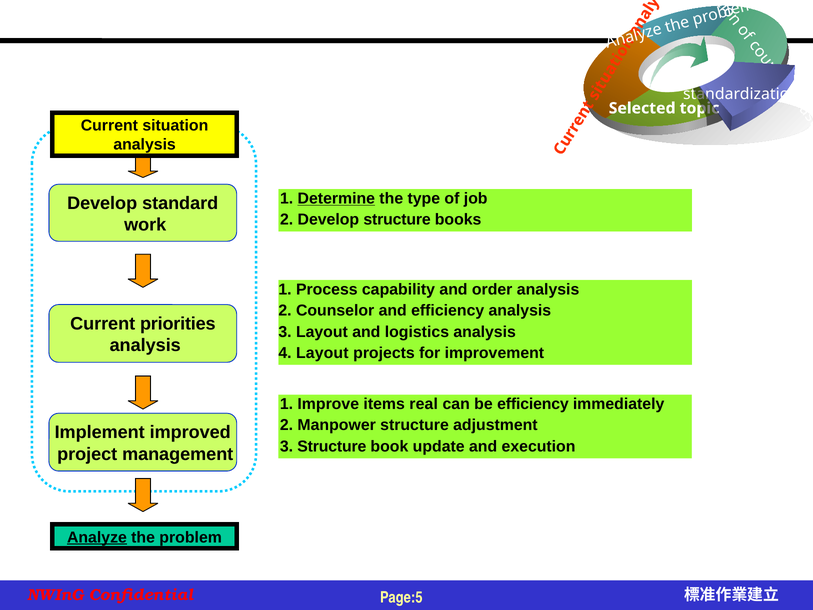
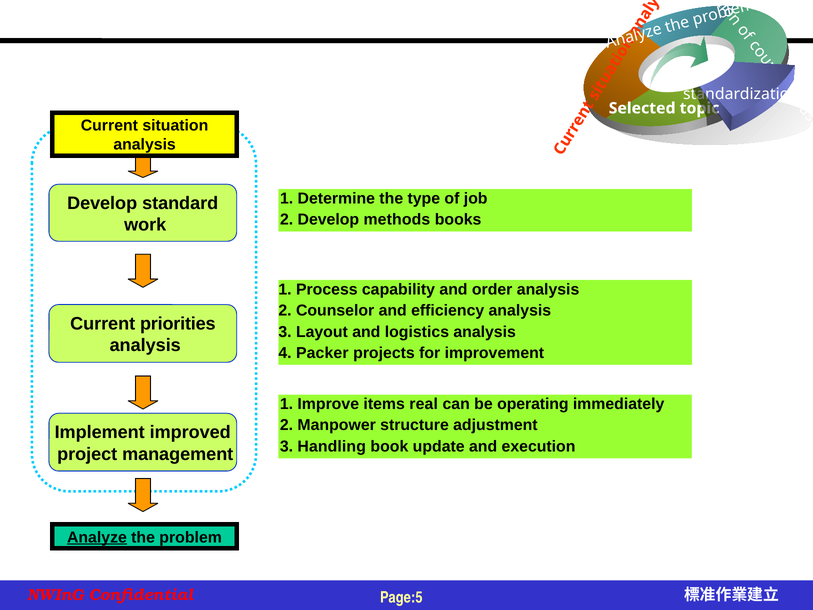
Determine underline: present -> none
Develop structure: structure -> methods
4 Layout: Layout -> Packer
be efficiency: efficiency -> operating
3 Structure: Structure -> Handling
